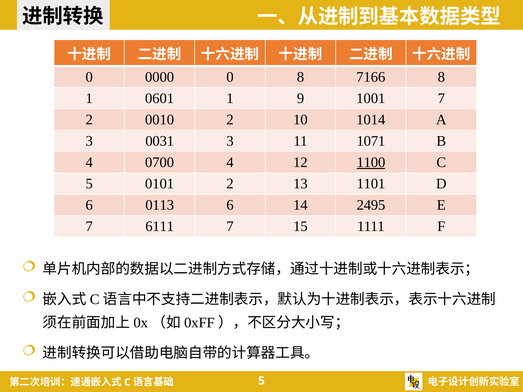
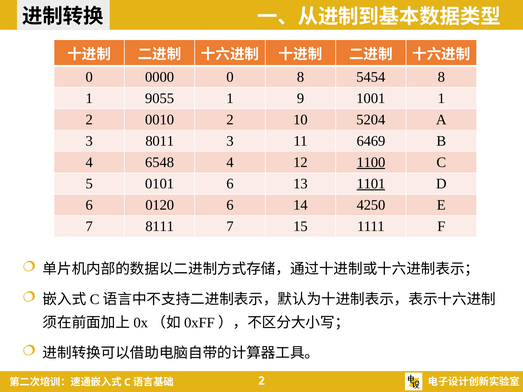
7166: 7166 -> 5454
0601: 0601 -> 9055
1001 7: 7 -> 1
1014: 1014 -> 5204
0031: 0031 -> 8011
1071: 1071 -> 6469
0700: 0700 -> 6548
0101 2: 2 -> 6
1101 underline: none -> present
0113: 0113 -> 0120
2495: 2495 -> 4250
6111: 6111 -> 8111
5 at (262, 381): 5 -> 2
